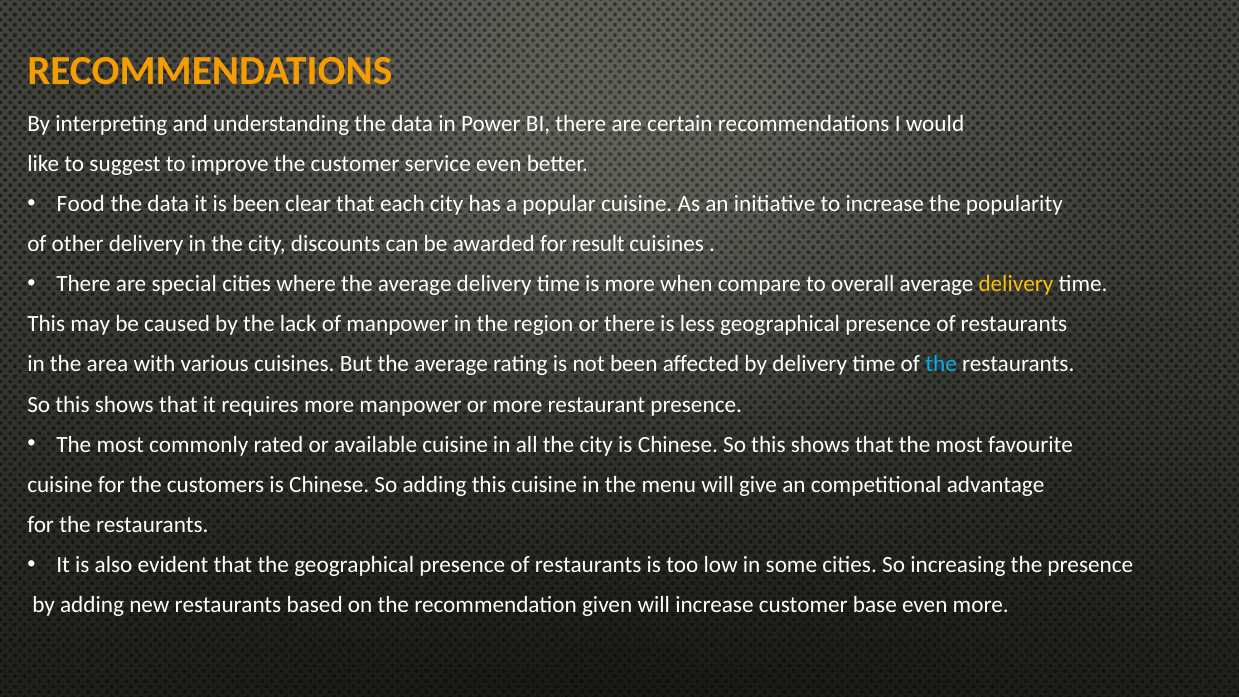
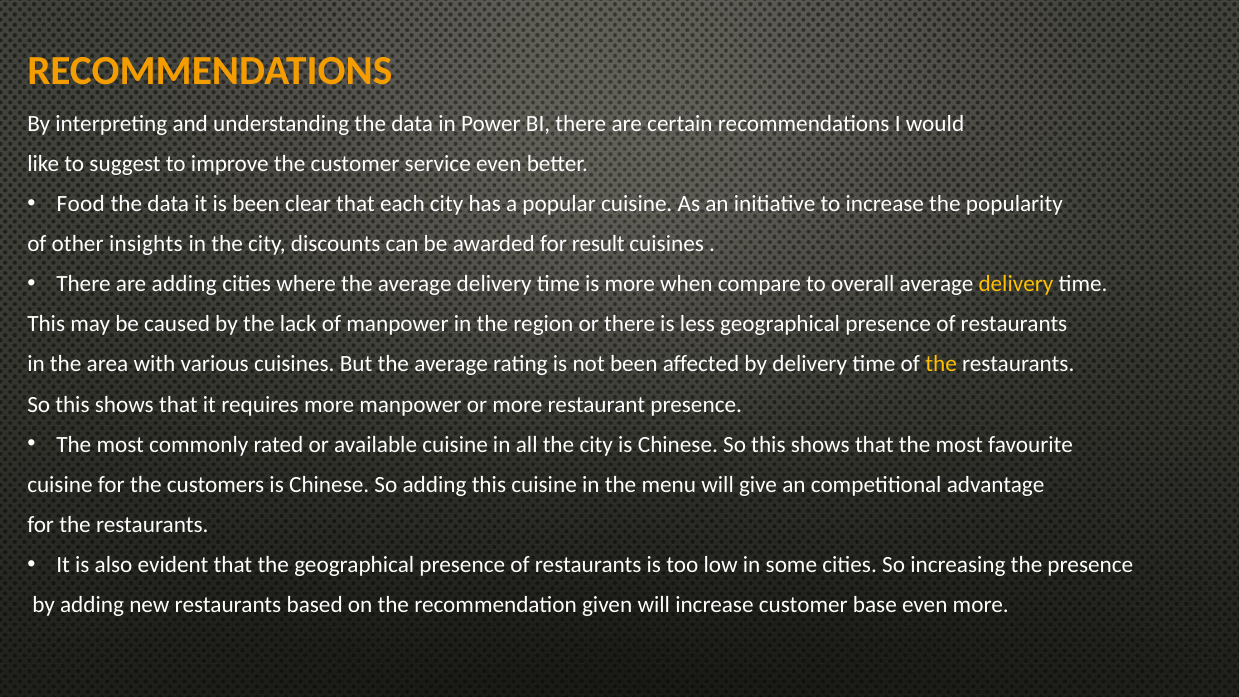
other delivery: delivery -> insights
are special: special -> adding
the at (941, 364) colour: light blue -> yellow
